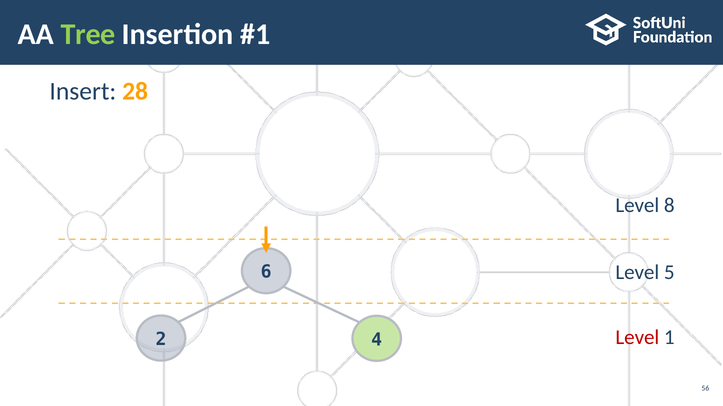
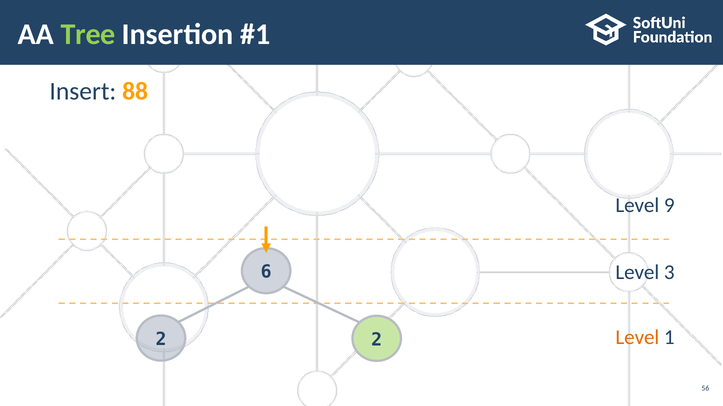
28: 28 -> 88
8: 8 -> 9
5: 5 -> 3
Level at (637, 338) colour: red -> orange
2 4: 4 -> 2
